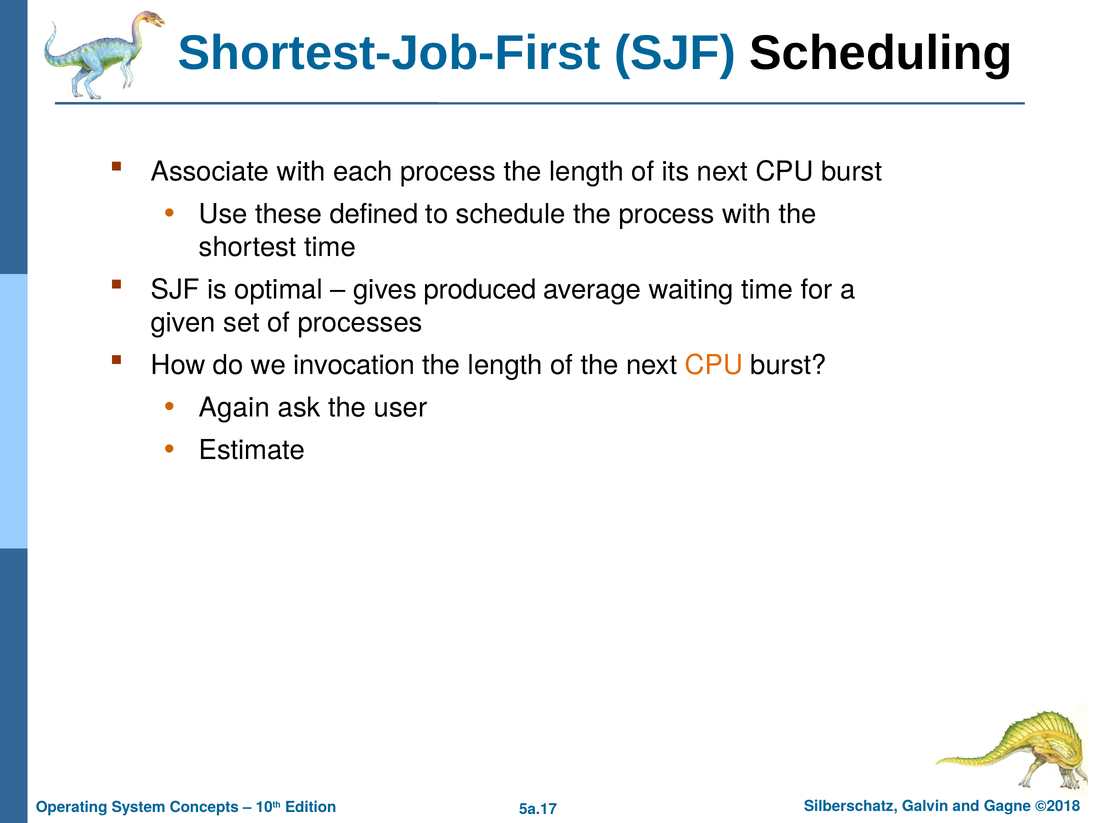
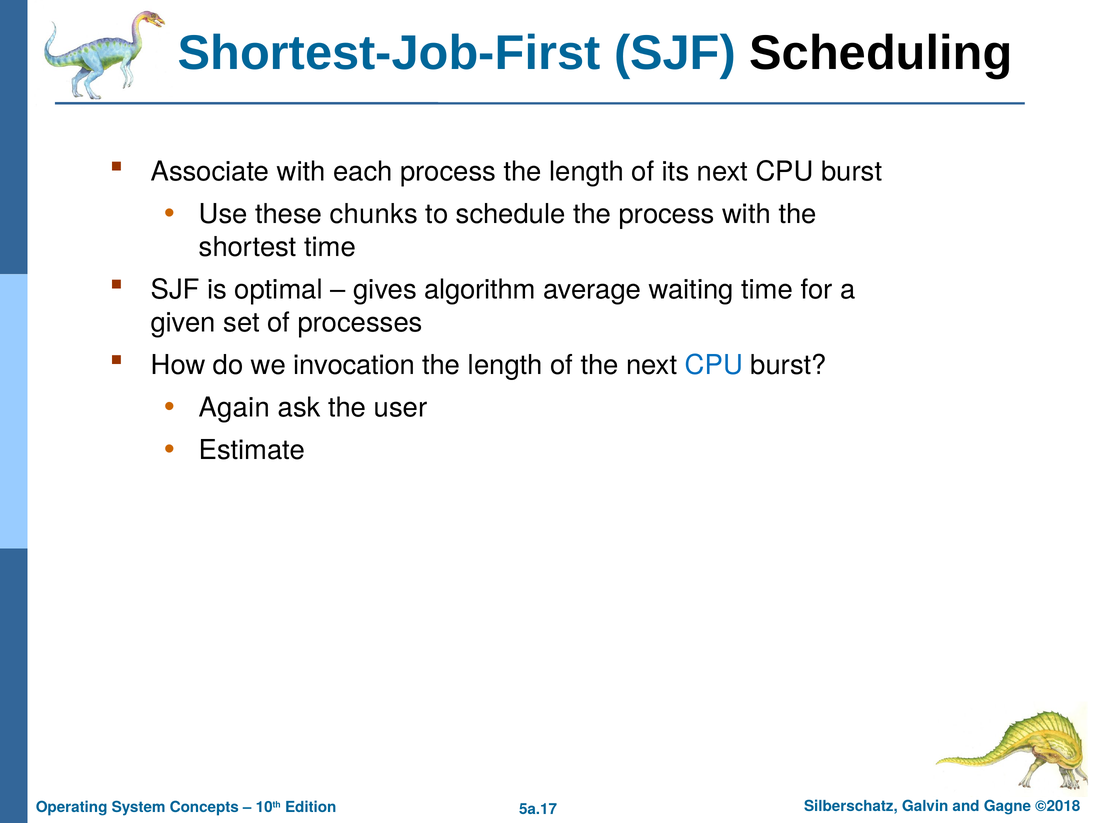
defined: defined -> chunks
produced: produced -> algorithm
CPU at (714, 365) colour: orange -> blue
